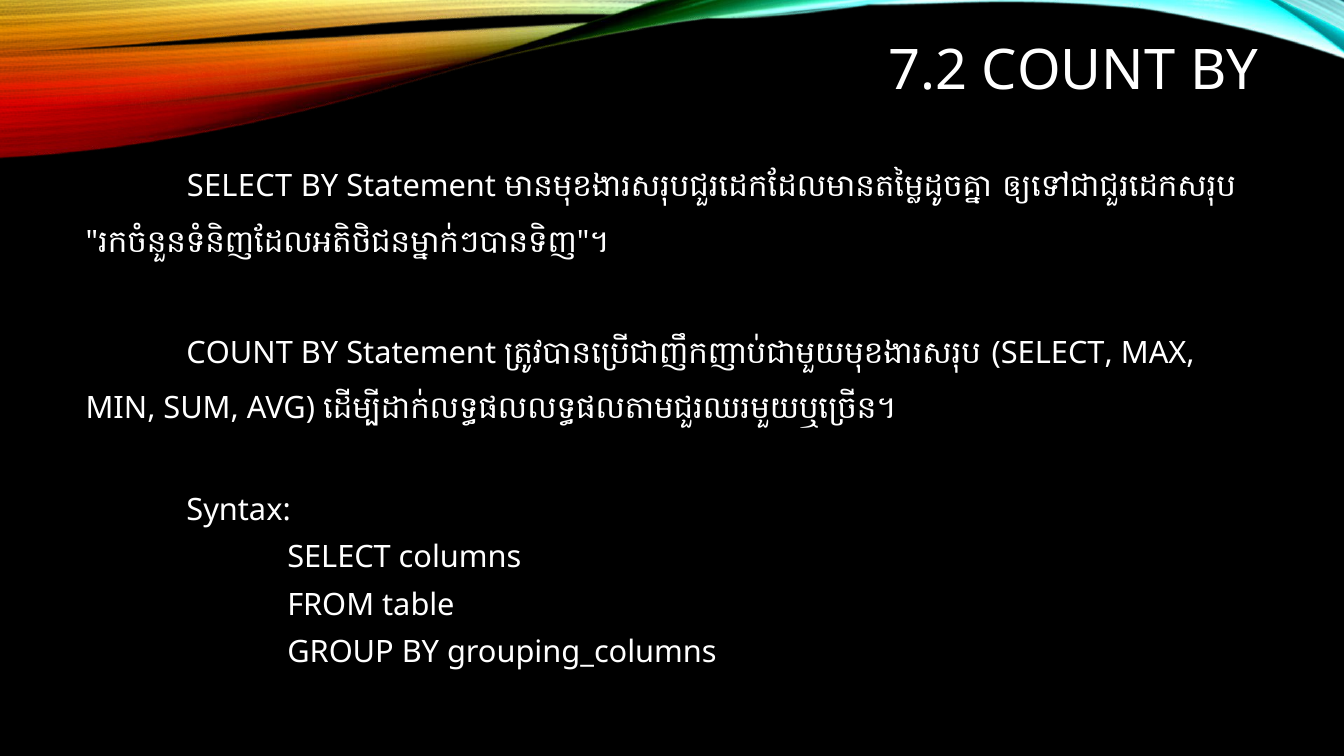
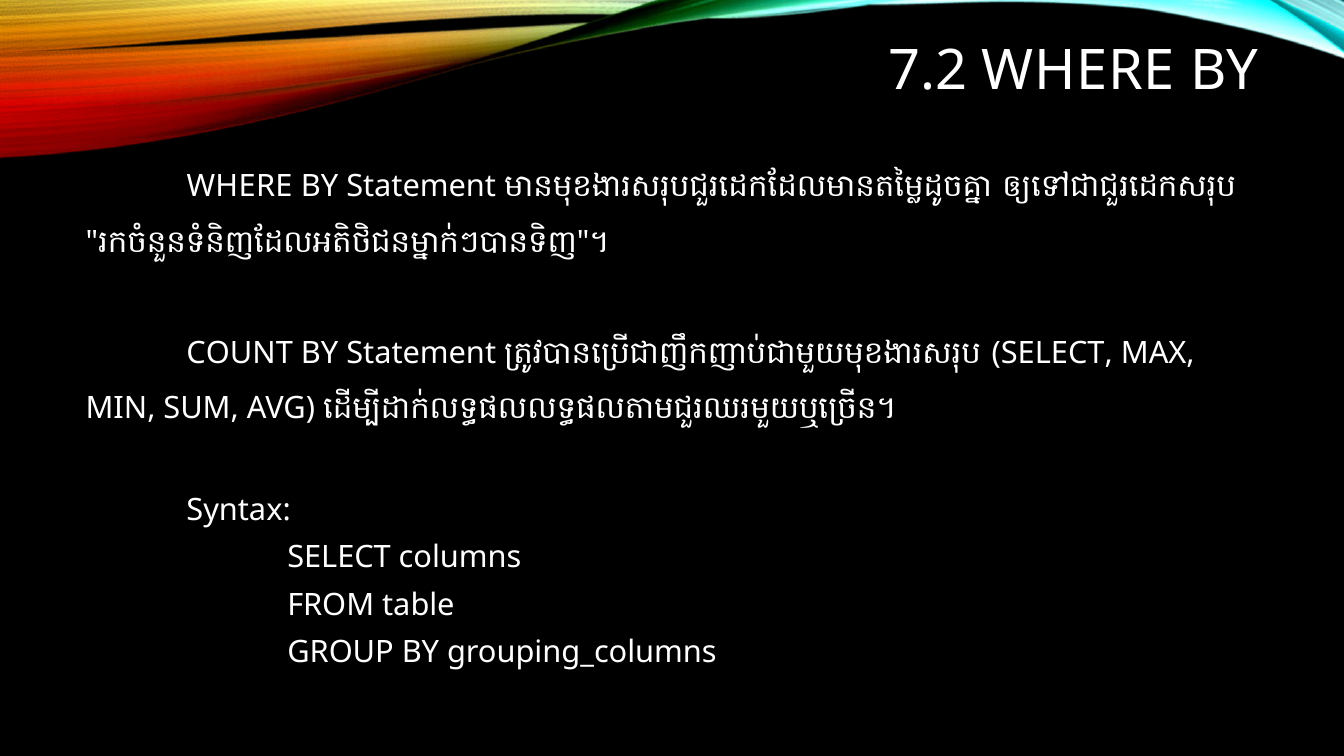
7.2 COUNT: COUNT -> WHERE
SELECT at (240, 187): SELECT -> WHERE
